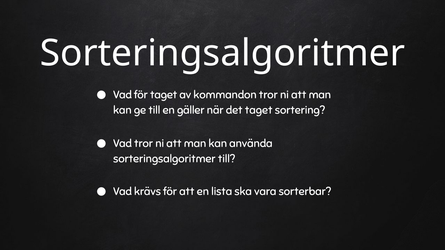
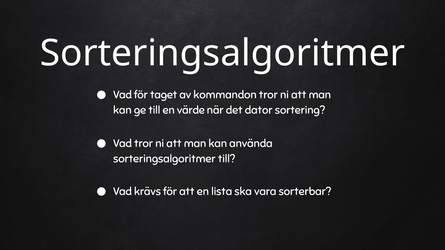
gäller: gäller -> värde
det taget: taget -> dator
